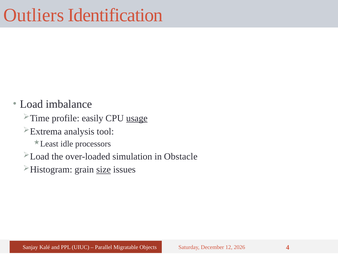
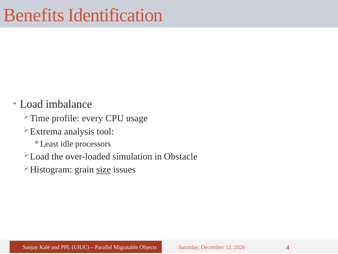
Outliers: Outliers -> Benefits
easily: easily -> every
usage underline: present -> none
